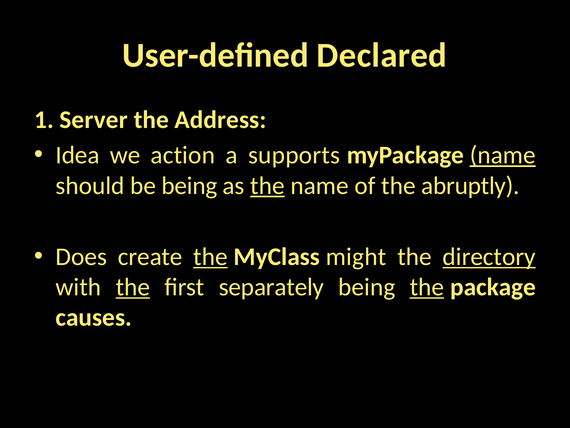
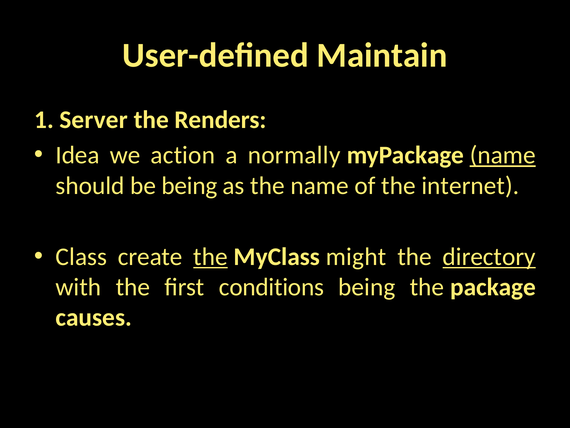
Declared: Declared -> Maintain
Address: Address -> Renders
supports: supports -> normally
the at (268, 185) underline: present -> none
abruptly: abruptly -> internet
Does: Does -> Class
the at (133, 287) underline: present -> none
separately: separately -> conditions
the at (427, 287) underline: present -> none
